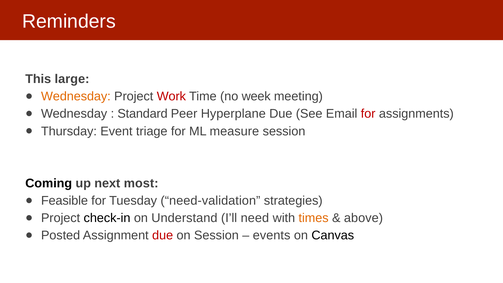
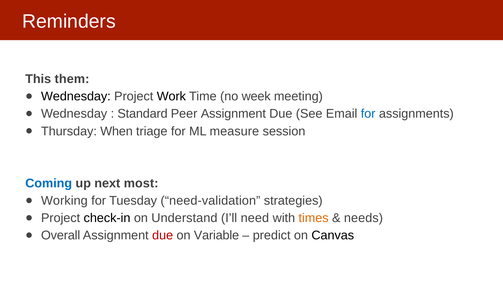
large: large -> them
Wednesday at (76, 96) colour: orange -> black
Work colour: red -> black
Peer Hyperplane: Hyperplane -> Assignment
for at (368, 114) colour: red -> blue
Event: Event -> When
Coming colour: black -> blue
Feasible: Feasible -> Working
above: above -> needs
Posted: Posted -> Overall
on Session: Session -> Variable
events: events -> predict
